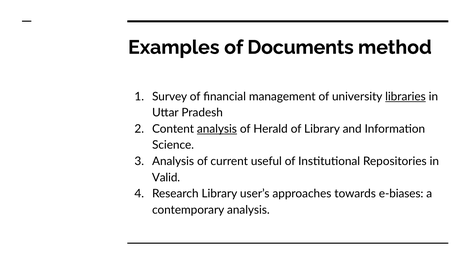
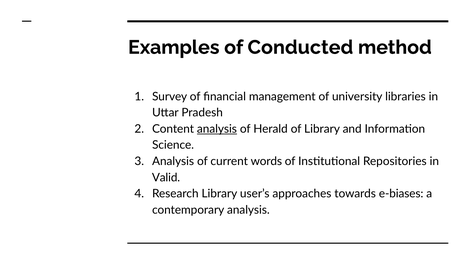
Documents: Documents -> Conducted
libraries underline: present -> none
useful: useful -> words
